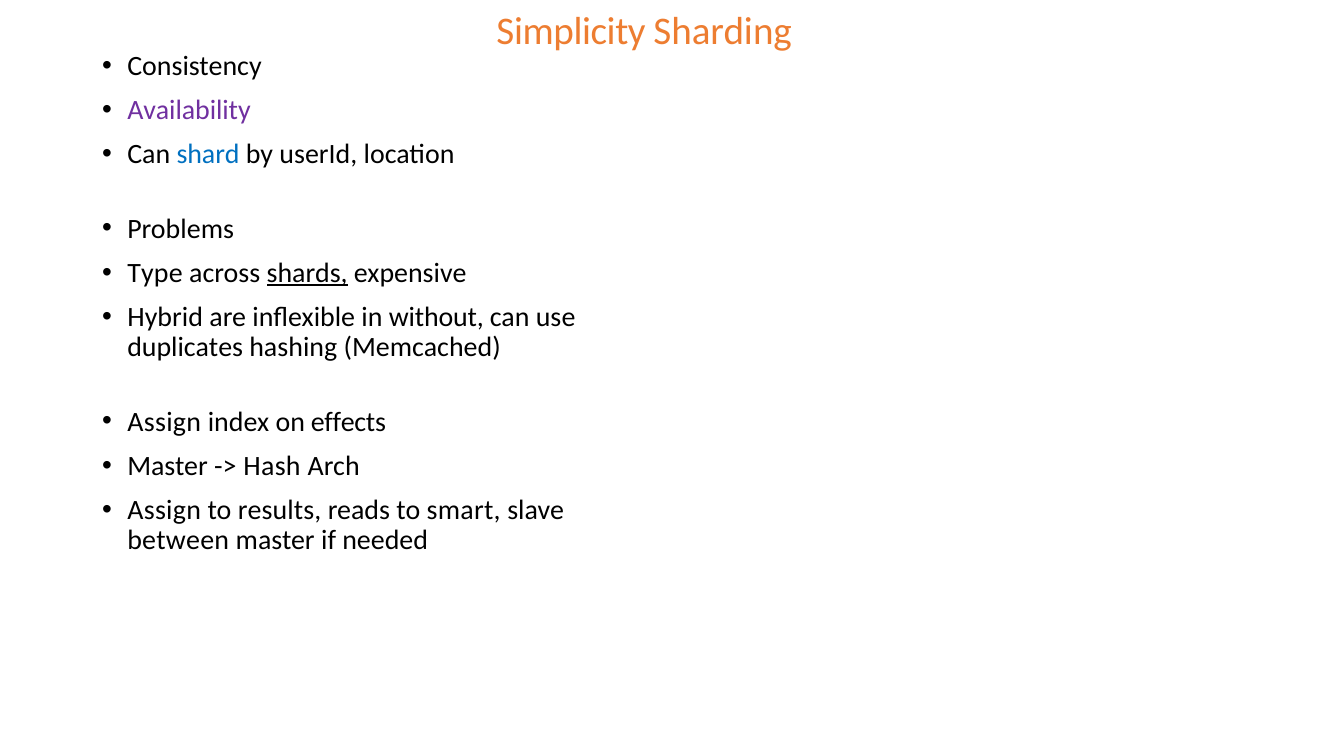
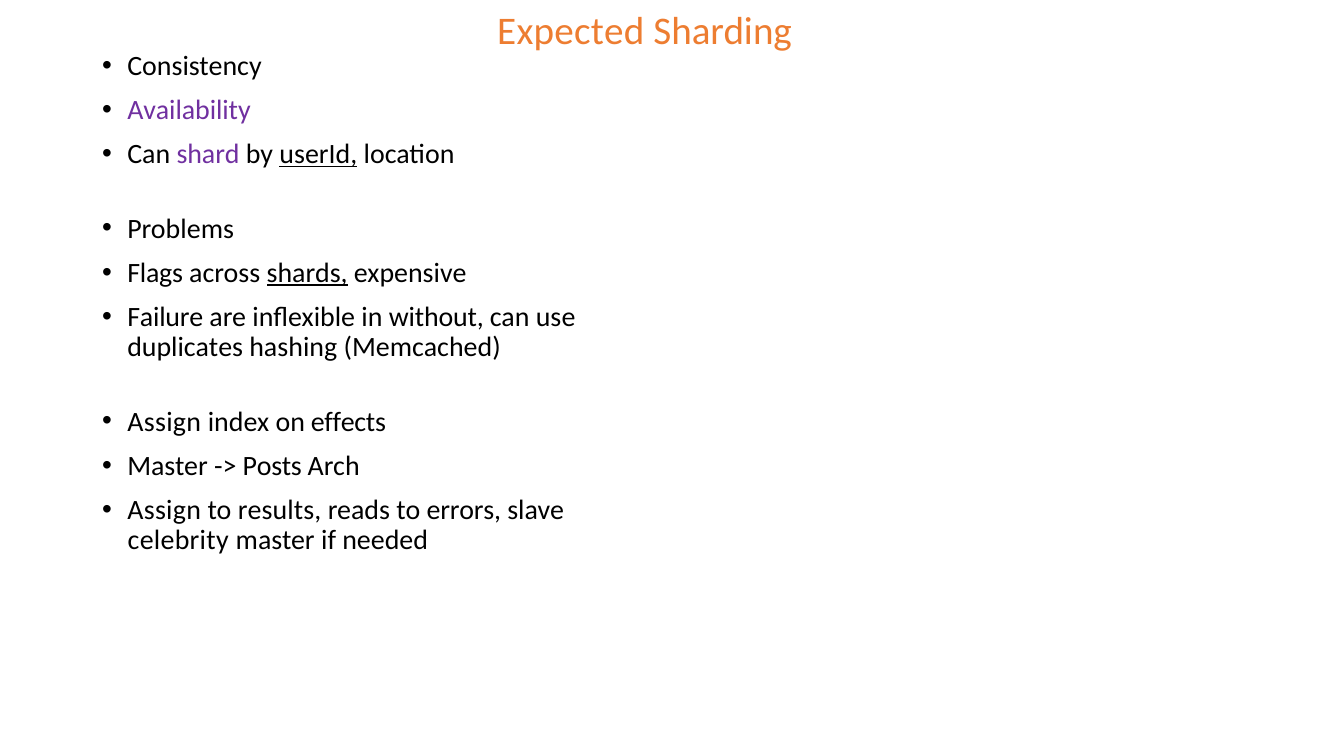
Simplicity: Simplicity -> Expected
shard colour: blue -> purple
userId underline: none -> present
Type: Type -> Flags
Hybrid: Hybrid -> Failure
Hash: Hash -> Posts
smart: smart -> errors
between: between -> celebrity
